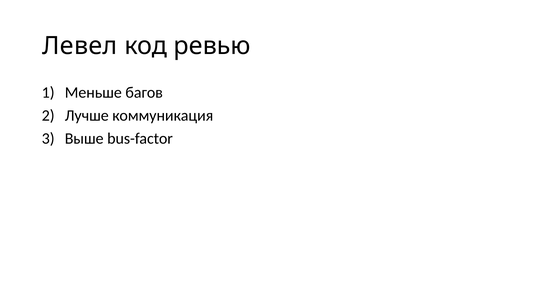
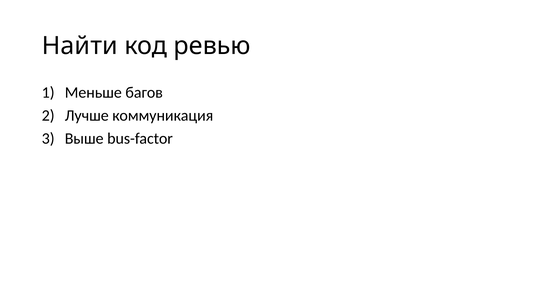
Левел: Левел -> Найти
